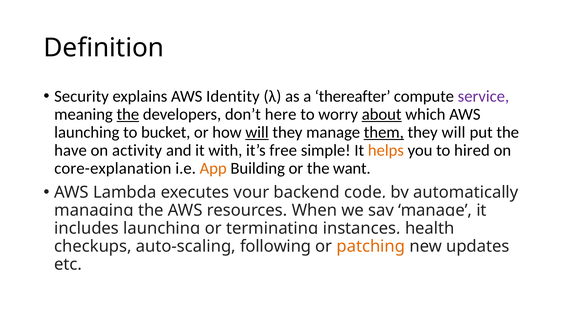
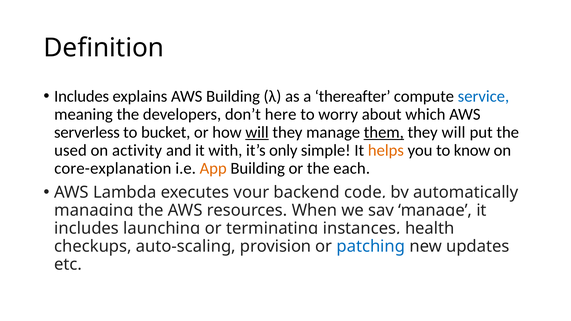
Security at (82, 97): Security -> Includes
AWS Identity: Identity -> Building
service colour: purple -> blue
the at (128, 115) underline: present -> none
about underline: present -> none
launching at (87, 133): launching -> serverless
have: have -> used
free: free -> only
hired: hired -> know
want: want -> each
following: following -> provision
patching colour: orange -> blue
